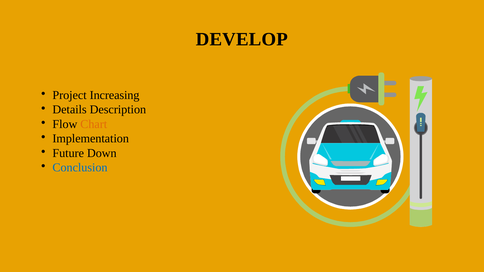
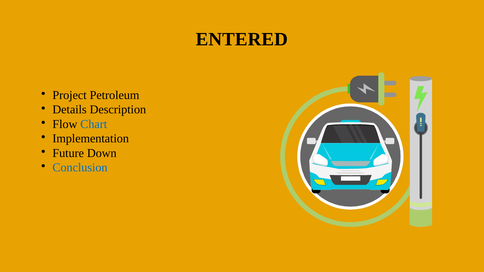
DEVELOP: DEVELOP -> ENTERED
Increasing: Increasing -> Petroleum
Chart colour: orange -> blue
